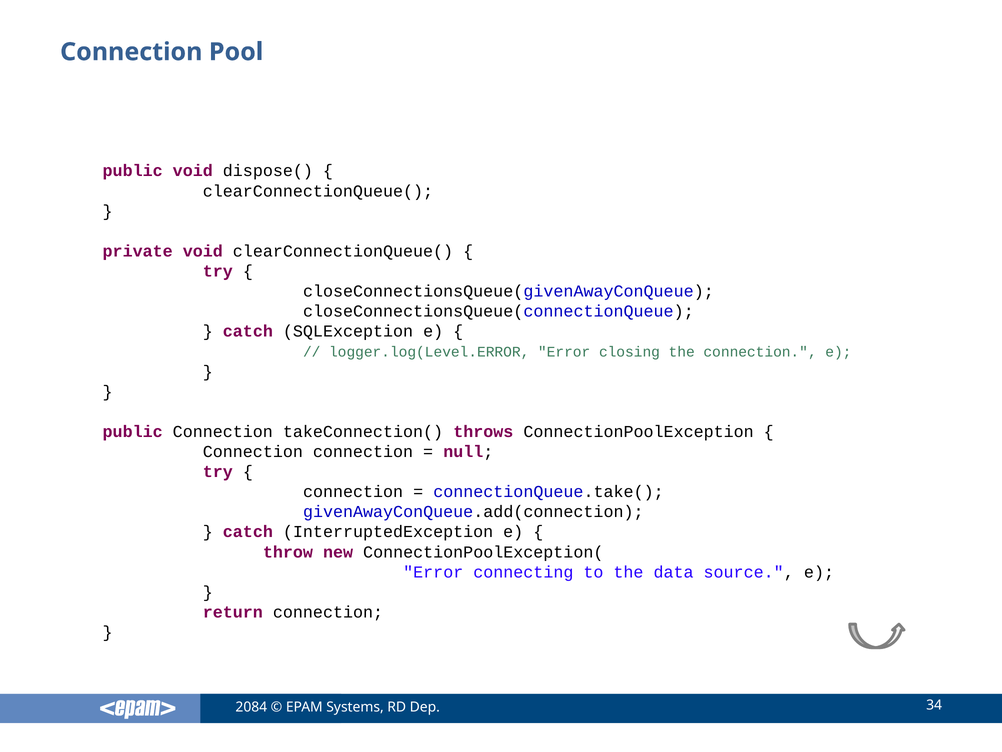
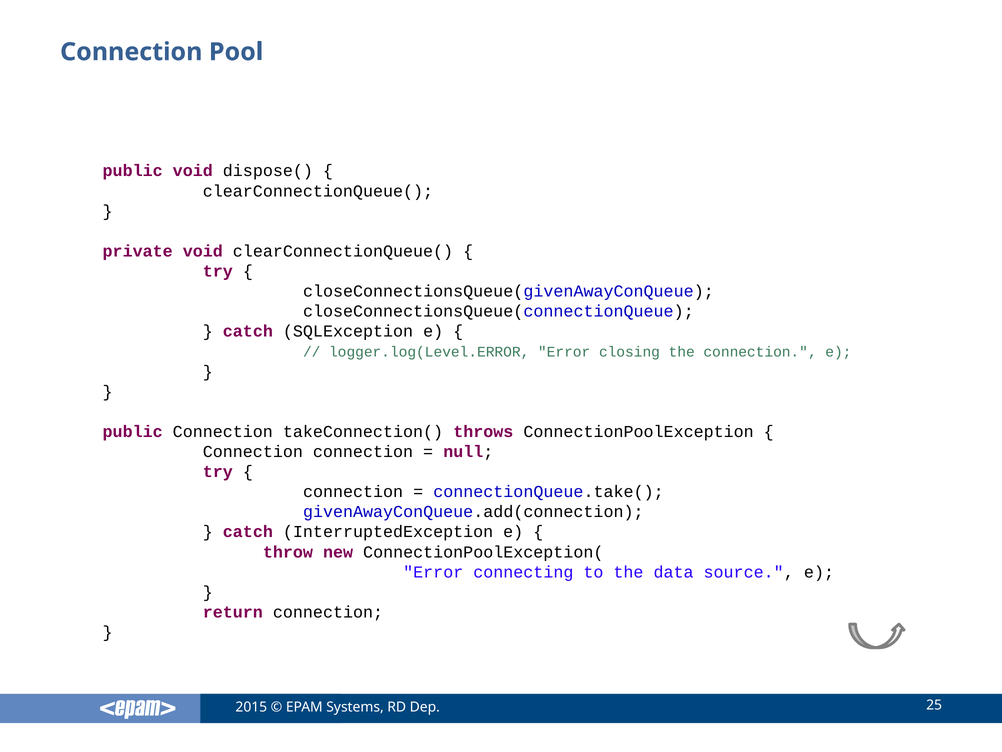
2084: 2084 -> 2015
34: 34 -> 25
